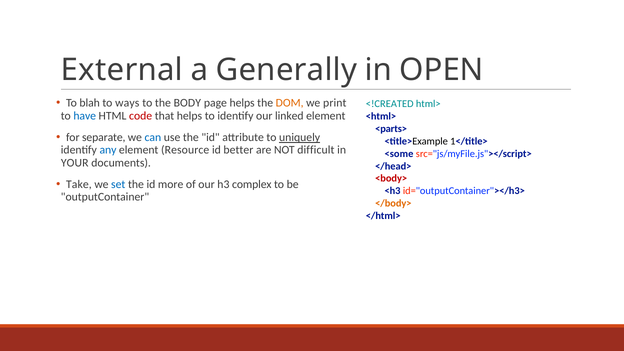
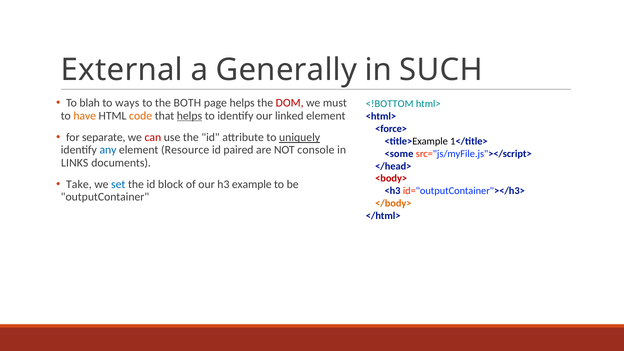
OPEN: OPEN -> SUCH
BODY: BODY -> BOTH
DOM colour: orange -> red
print: print -> must
<!CREATED: <!CREATED -> <!BOTTOM
have colour: blue -> orange
code colour: red -> orange
helps at (189, 116) underline: none -> present
<parts>: <parts> -> <force>
can colour: blue -> red
better: better -> paired
difficult: difficult -> console
YOUR: YOUR -> LINKS
more: more -> block
complex: complex -> example
